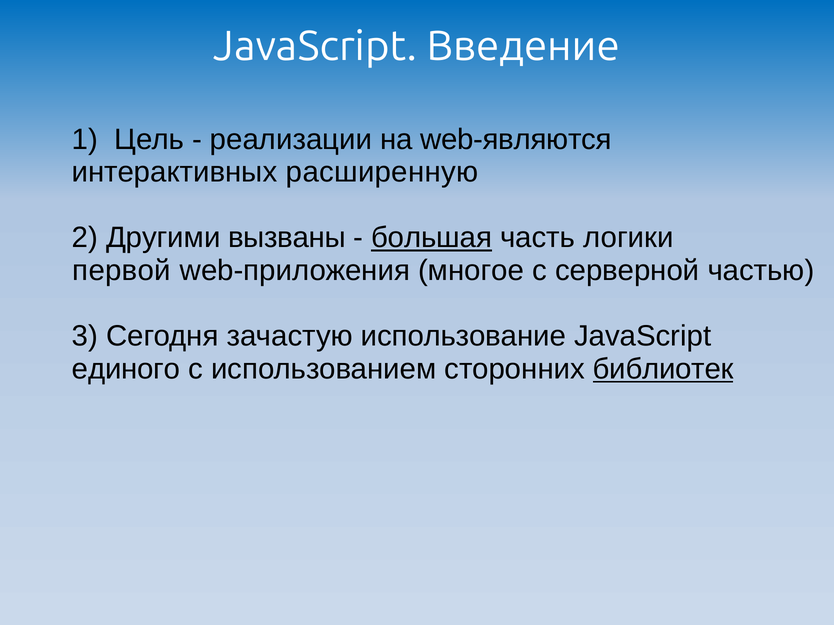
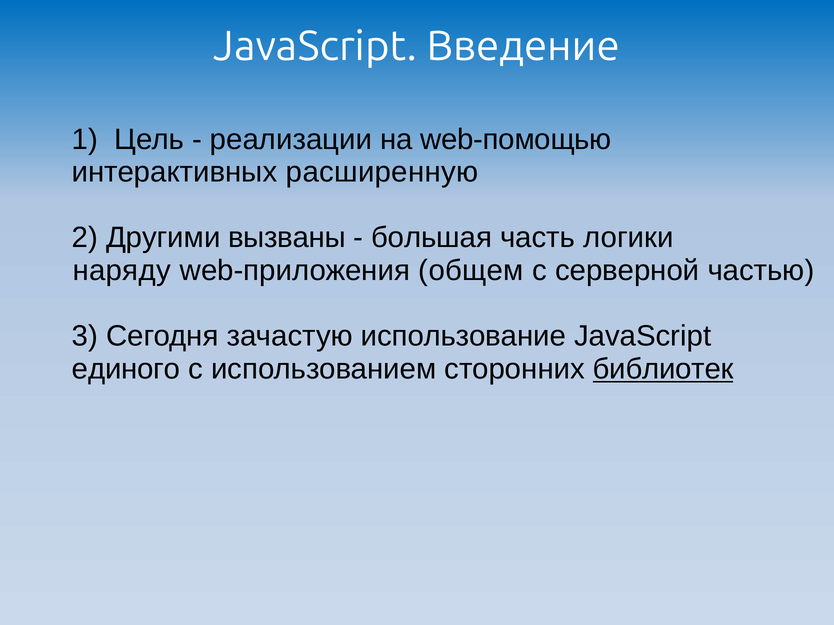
web-являются: web-являются -> web-помощью
большая underline: present -> none
первой: первой -> наряду
многое: многое -> общем
